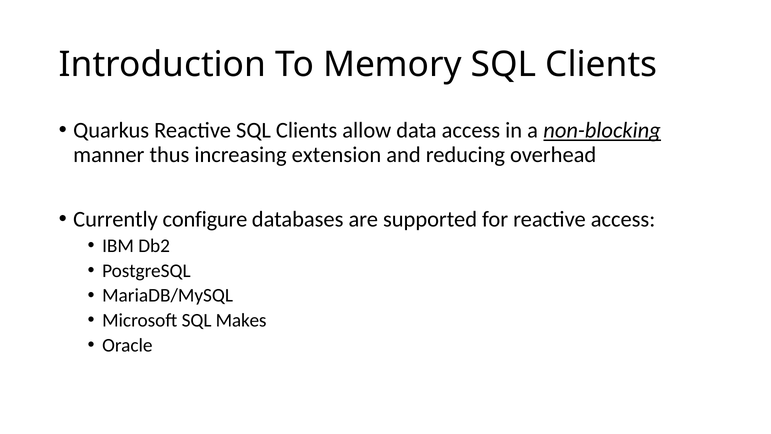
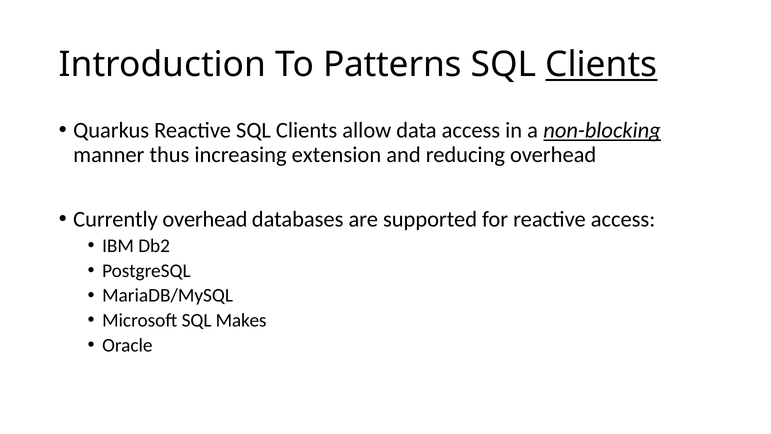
Memory: Memory -> Patterns
Clients at (601, 65) underline: none -> present
Currently configure: configure -> overhead
